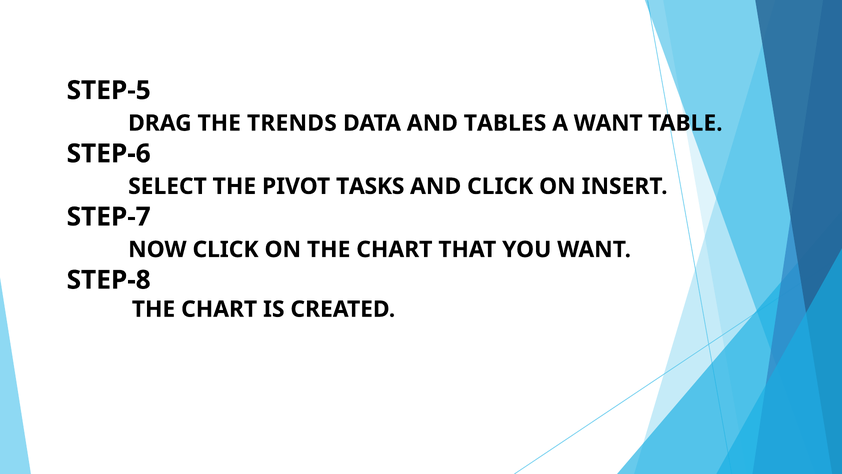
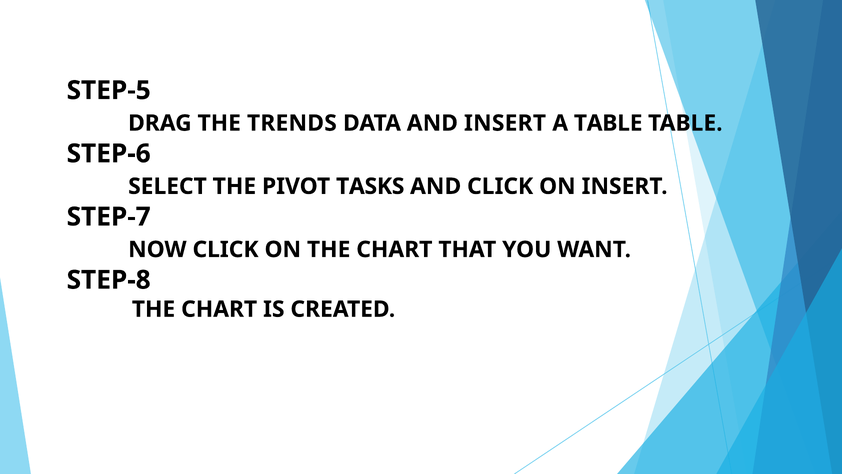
AND TABLES: TABLES -> INSERT
A WANT: WANT -> TABLE
